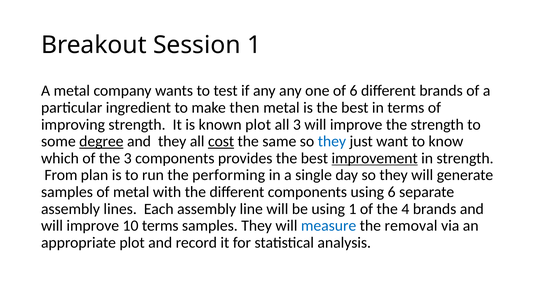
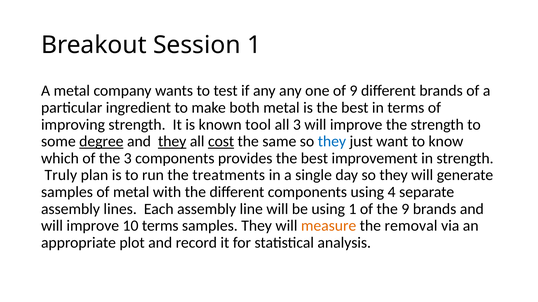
of 6: 6 -> 9
then: then -> both
known plot: plot -> tool
they at (172, 142) underline: none -> present
improvement underline: present -> none
From: From -> Truly
performing: performing -> treatments
using 6: 6 -> 4
the 4: 4 -> 9
measure colour: blue -> orange
